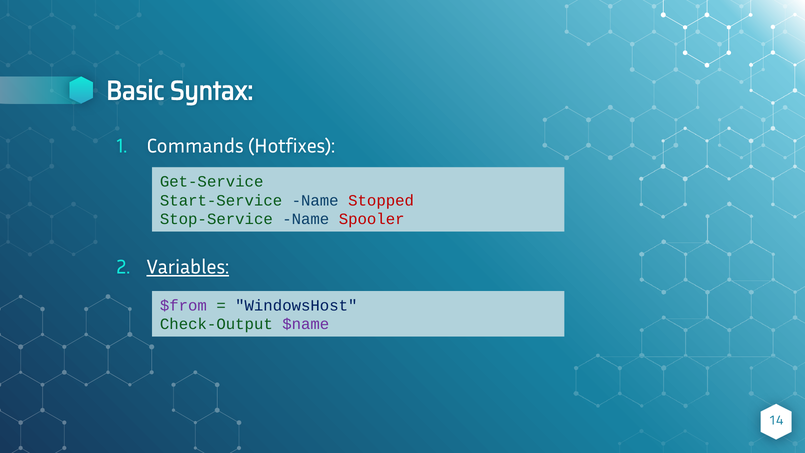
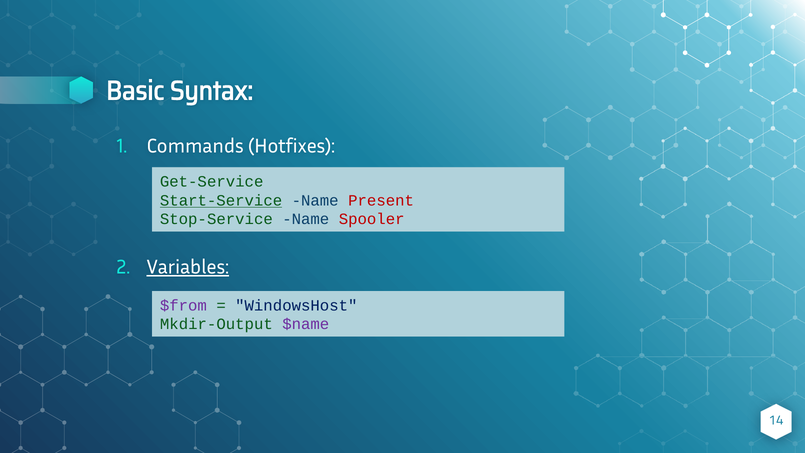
Start-Service underline: none -> present
Stopped: Stopped -> Present
Check-Output: Check-Output -> Mkdir-Output
